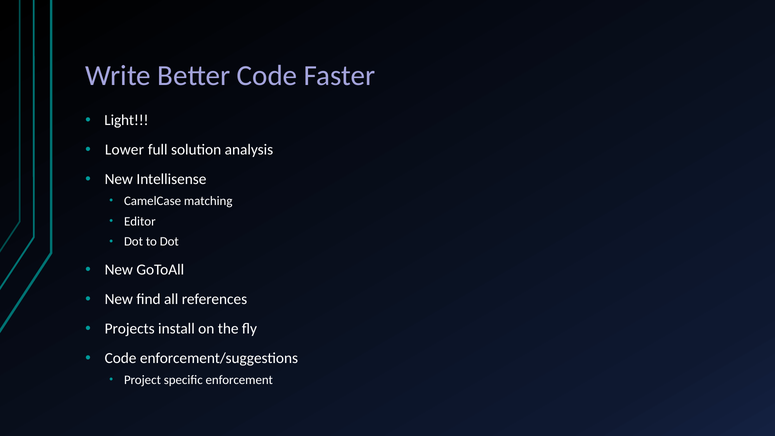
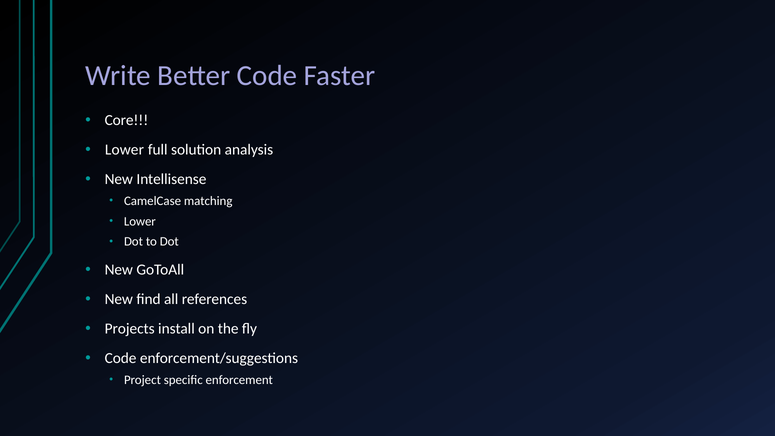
Light: Light -> Core
Editor at (140, 221): Editor -> Lower
